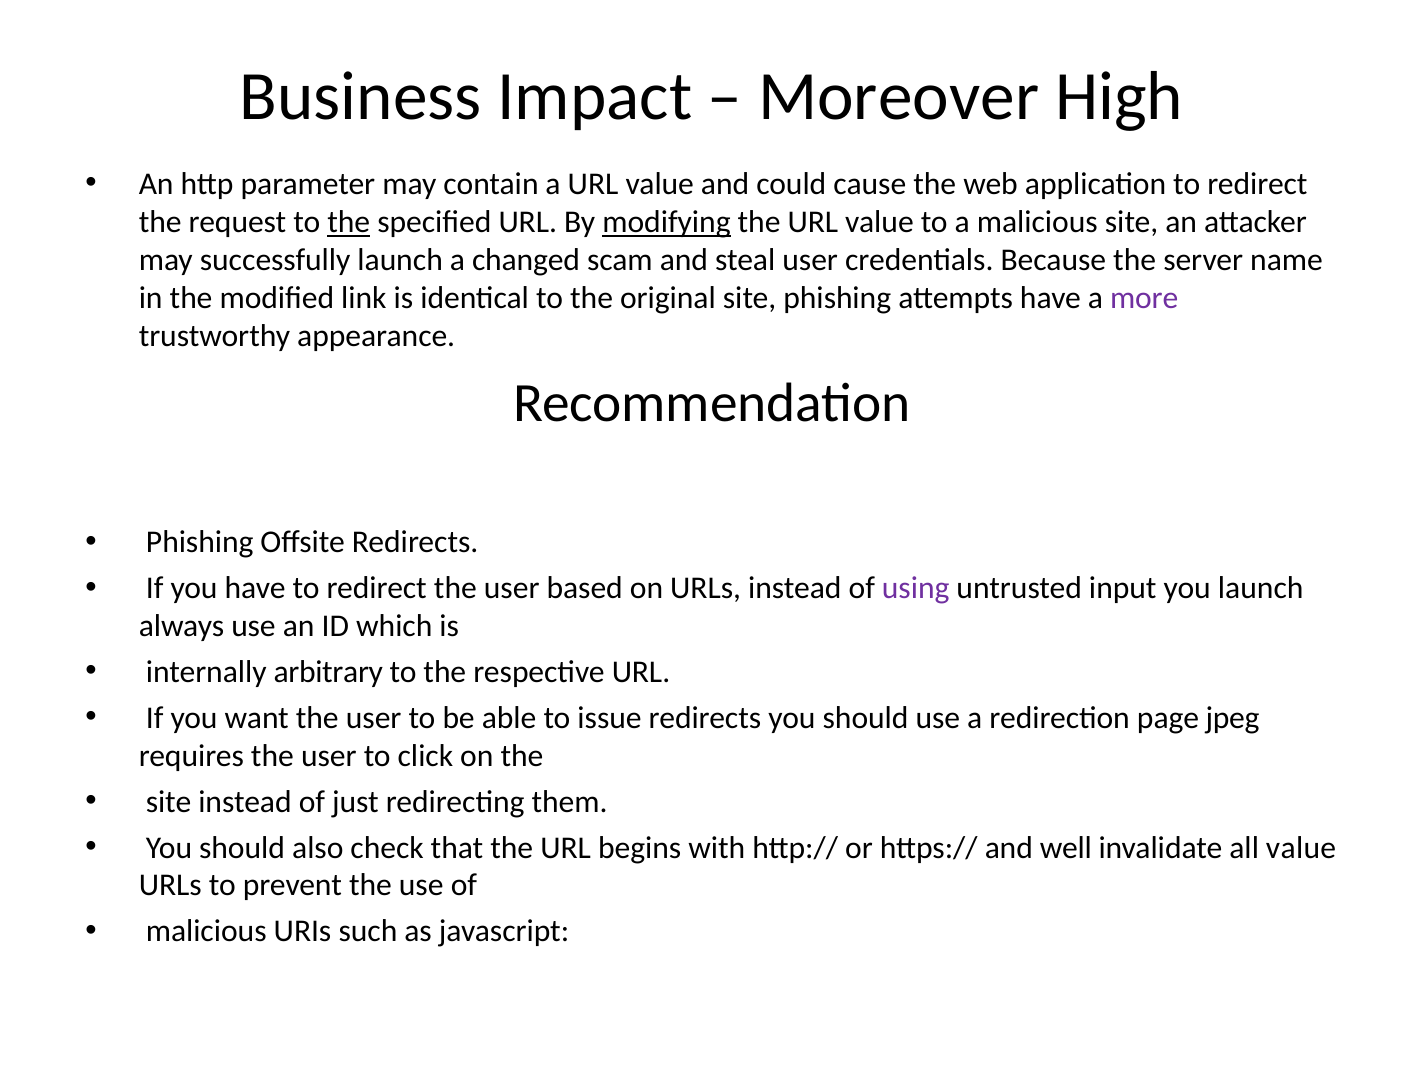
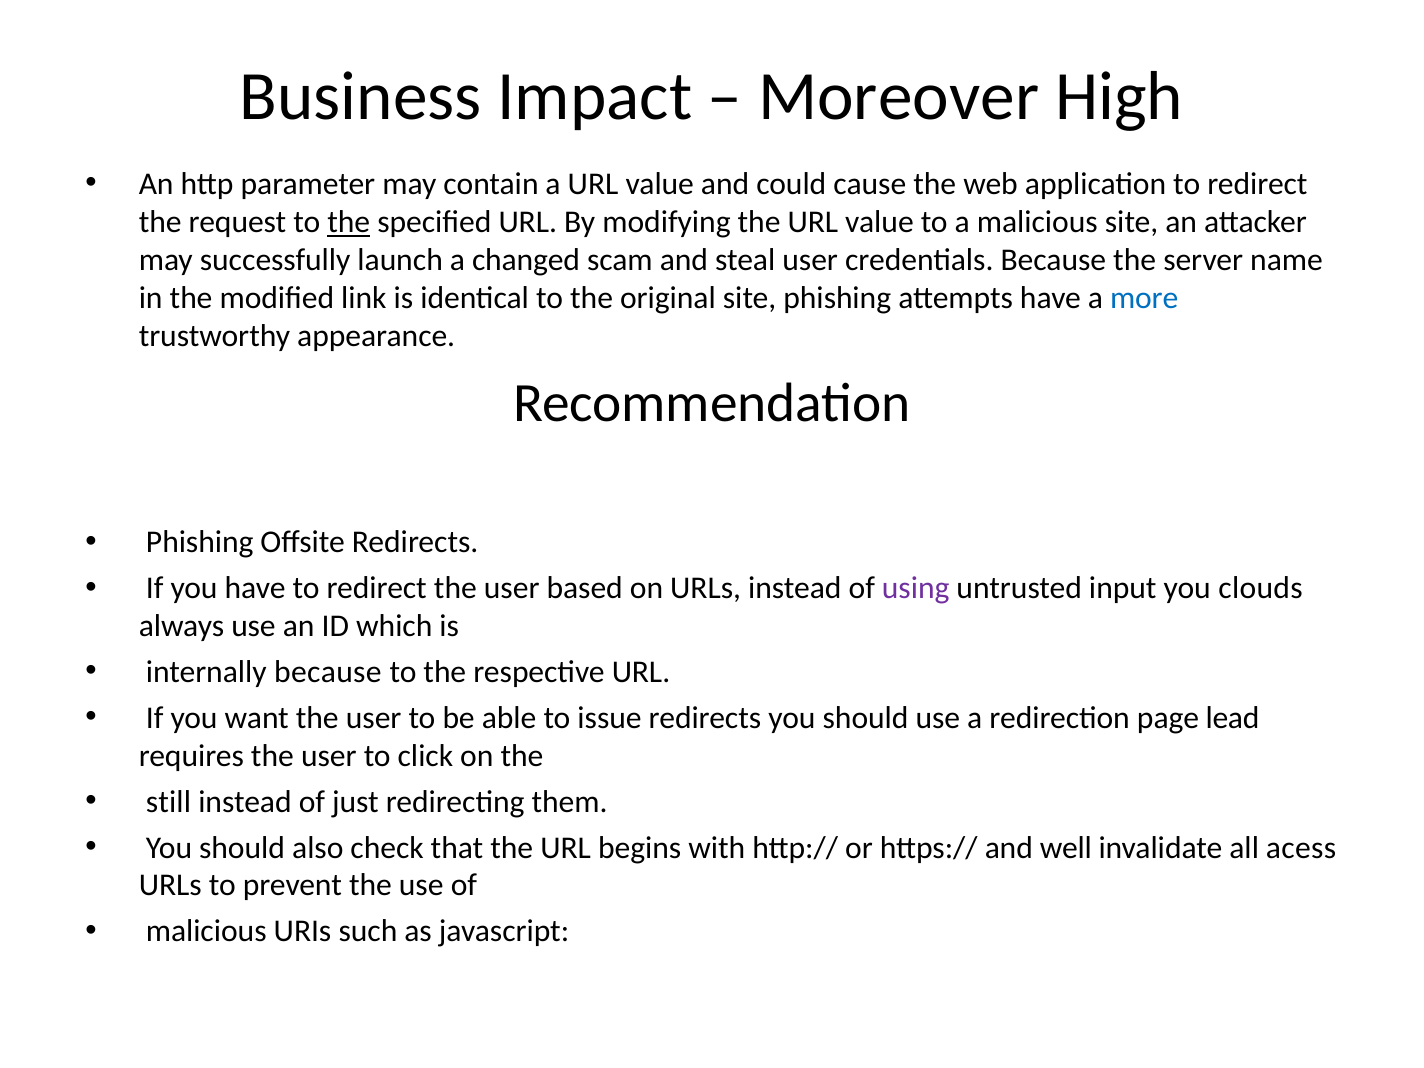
modifying underline: present -> none
more colour: purple -> blue
you launch: launch -> clouds
internally arbitrary: arbitrary -> because
jpeg: jpeg -> lead
site at (169, 802): site -> still
all value: value -> acess
